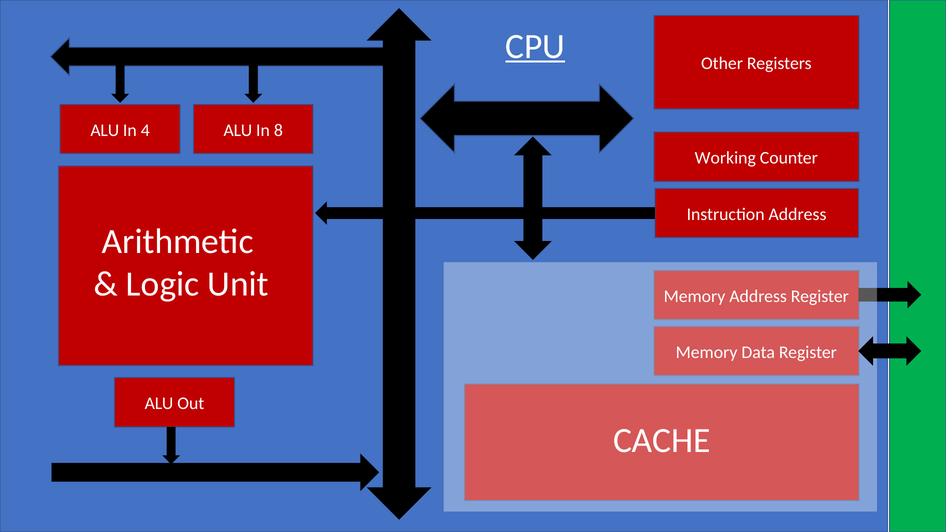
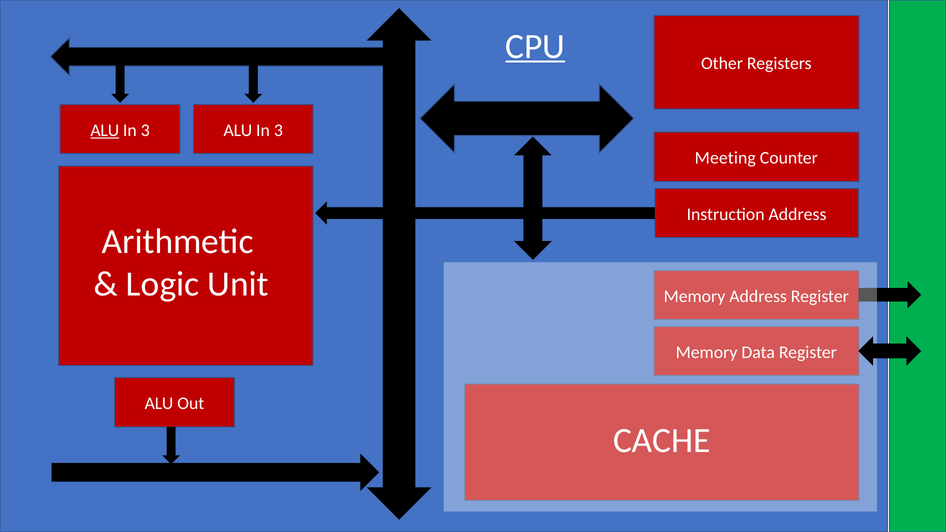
ALU at (105, 130) underline: none -> present
4 at (145, 130): 4 -> 3
8 at (278, 130): 8 -> 3
Working: Working -> Meeting
